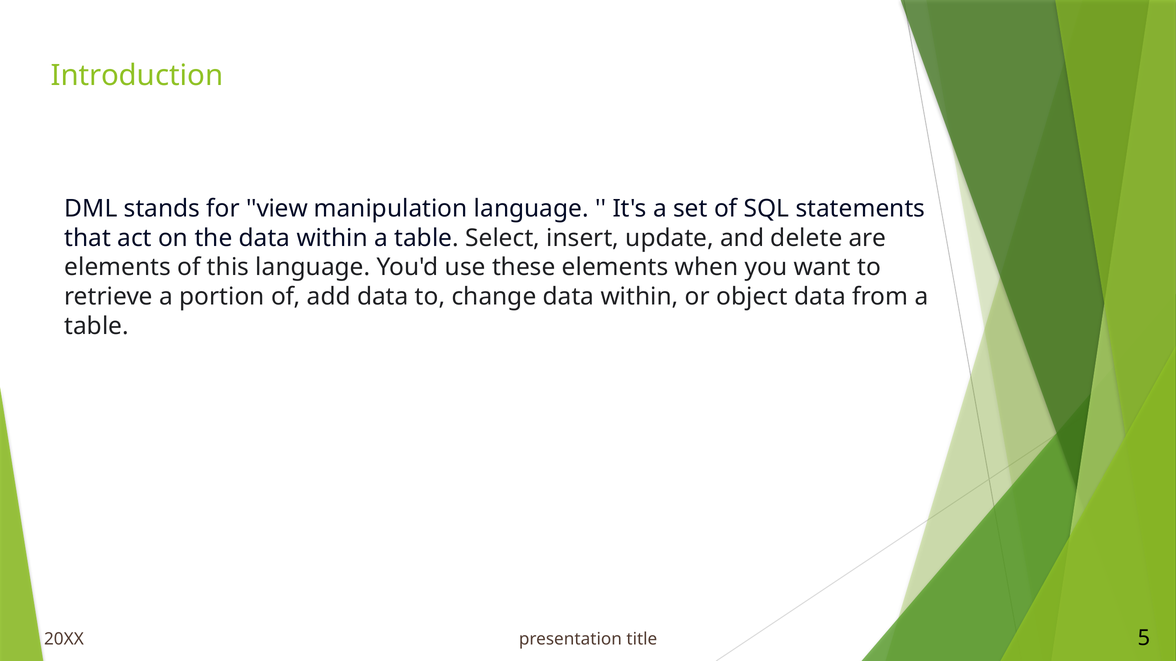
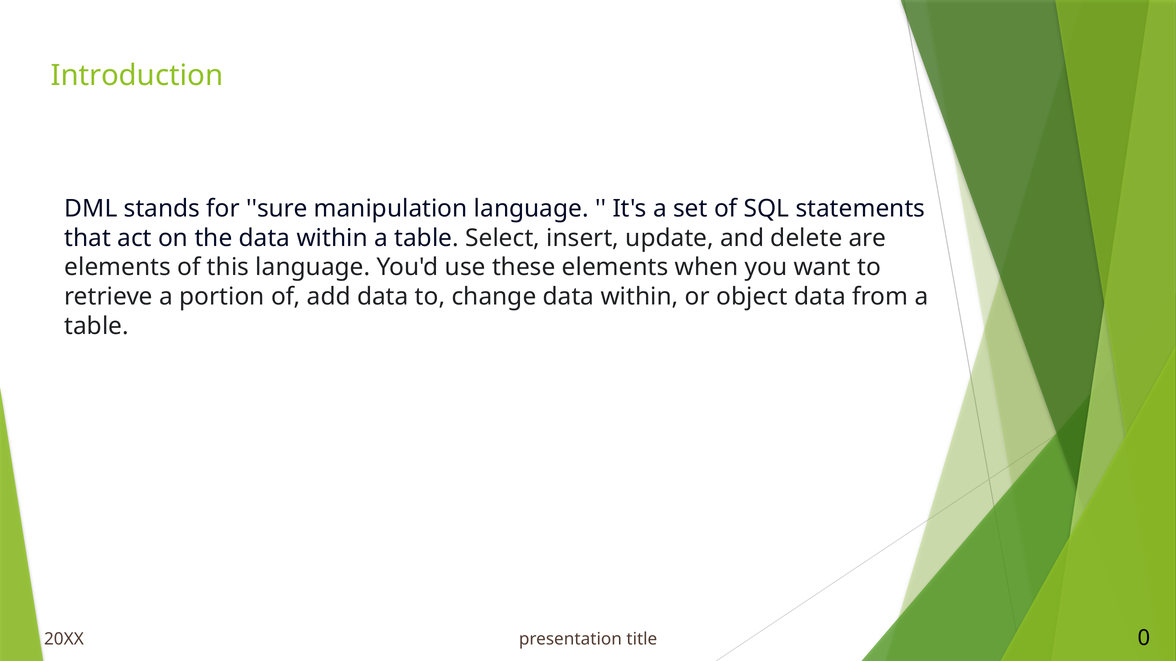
view: view -> sure
5: 5 -> 0
